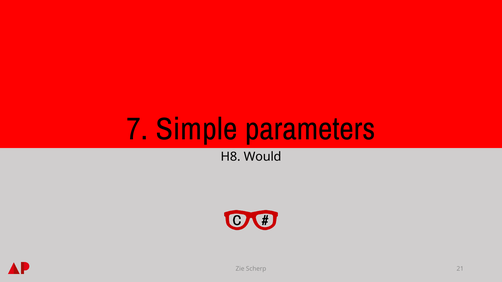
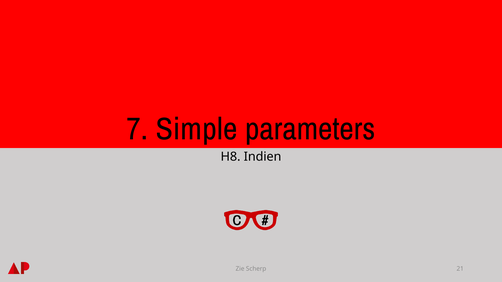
Would: Would -> Indien
